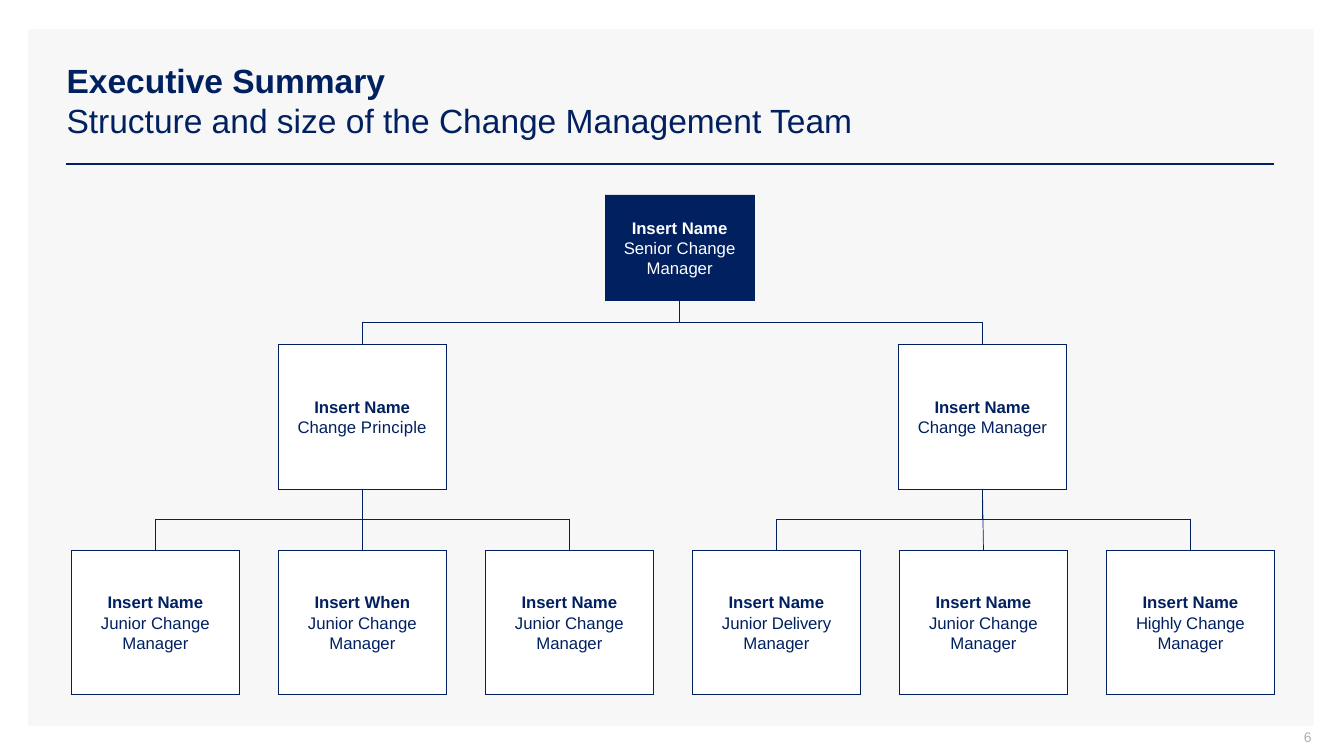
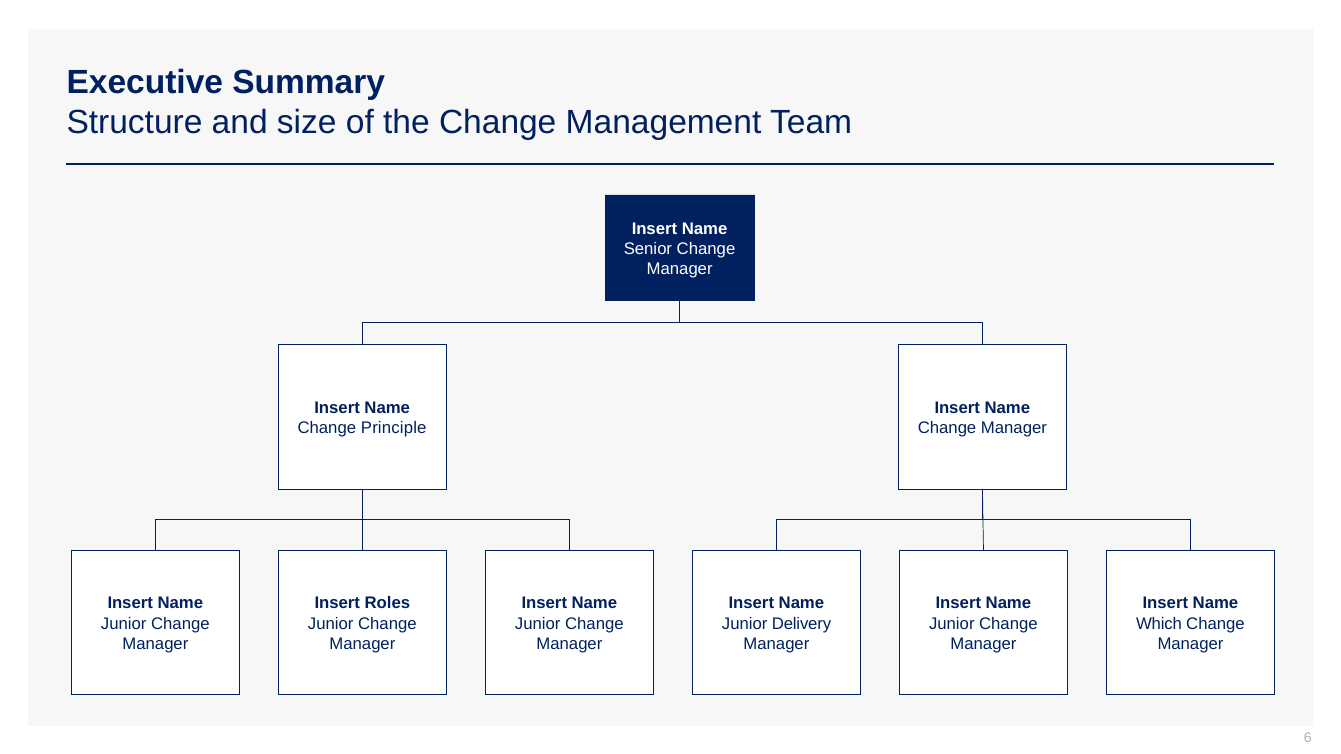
When: When -> Roles
Highly: Highly -> Which
